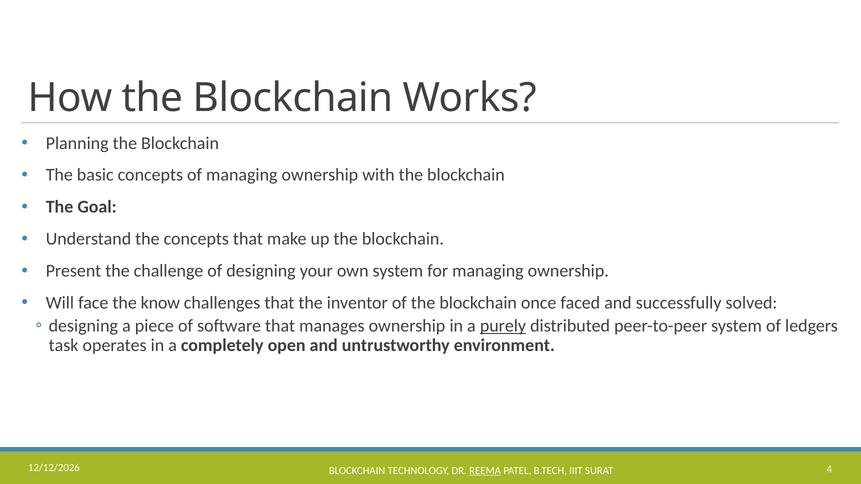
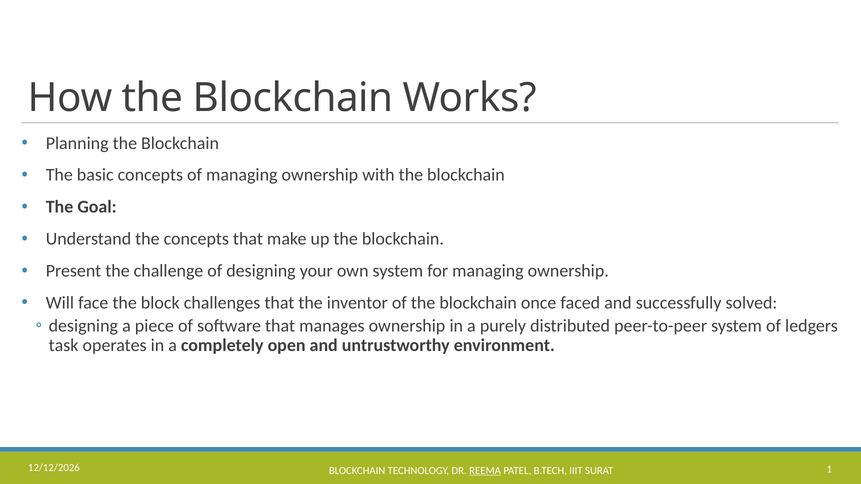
know: know -> block
purely underline: present -> none
4: 4 -> 1
